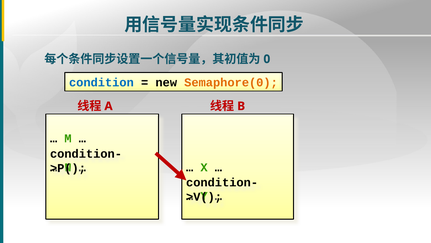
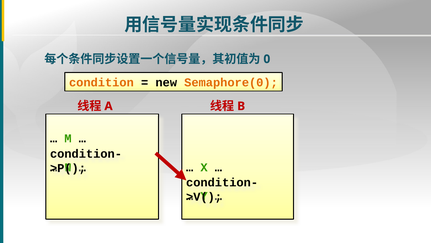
condition colour: blue -> orange
